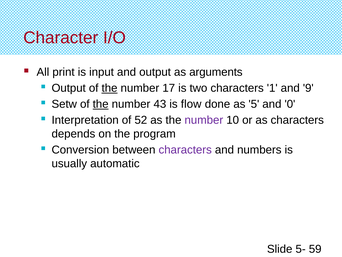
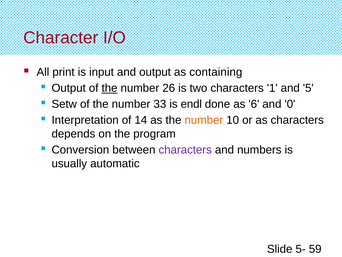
arguments: arguments -> containing
17: 17 -> 26
9: 9 -> 5
the at (101, 104) underline: present -> none
43: 43 -> 33
flow: flow -> endl
5: 5 -> 6
52: 52 -> 14
number at (204, 120) colour: purple -> orange
